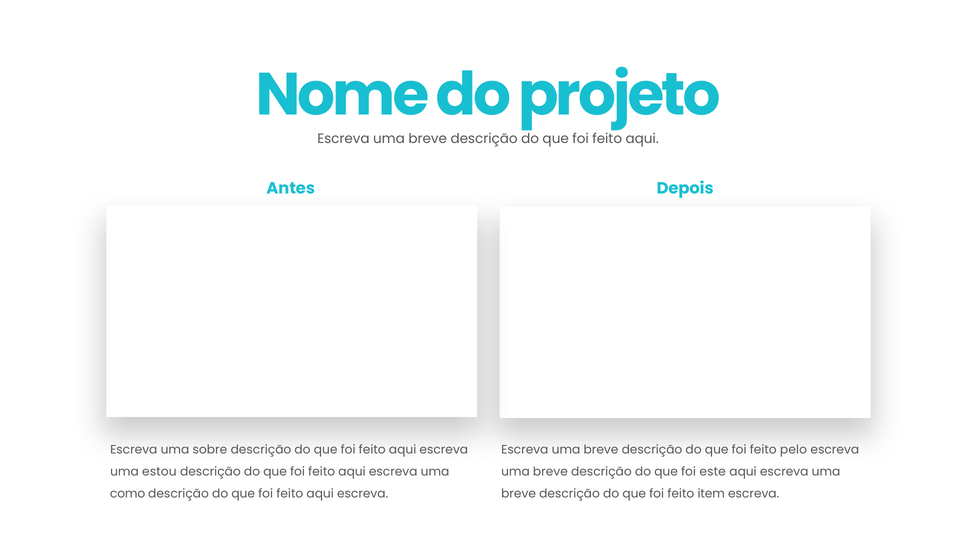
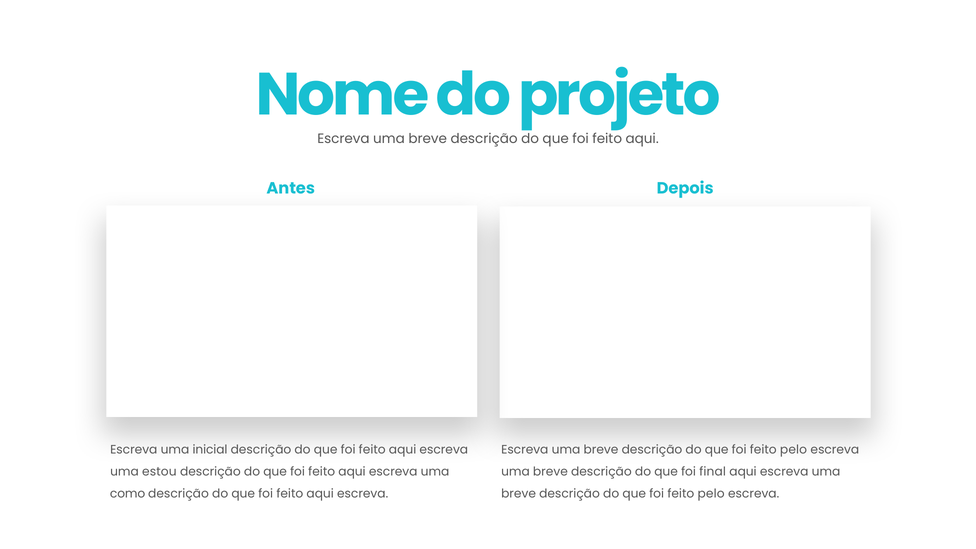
sobre: sobre -> inicial
este: este -> final
item at (711, 494): item -> pelo
